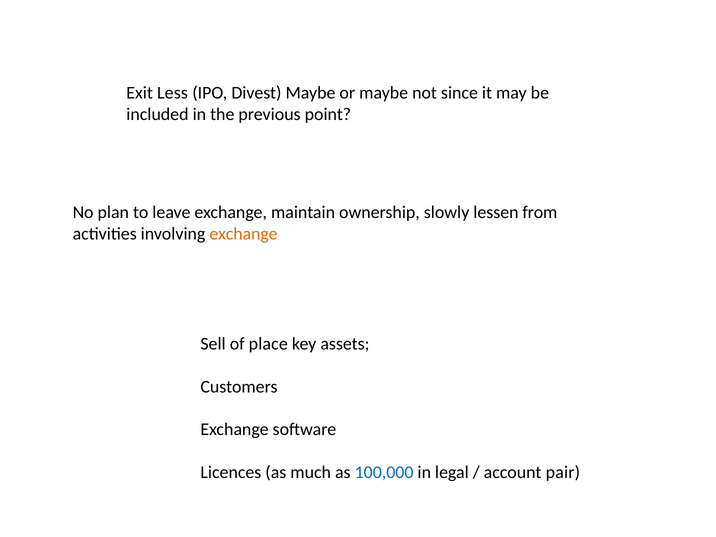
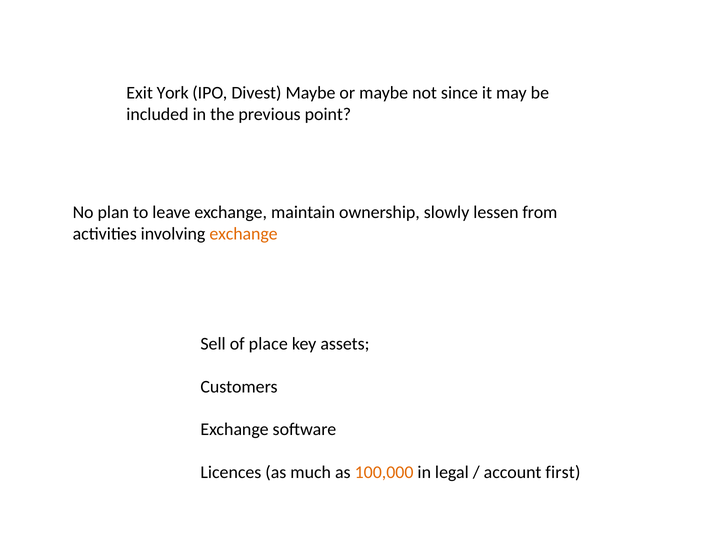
Less: Less -> York
100,000 colour: blue -> orange
pair: pair -> first
